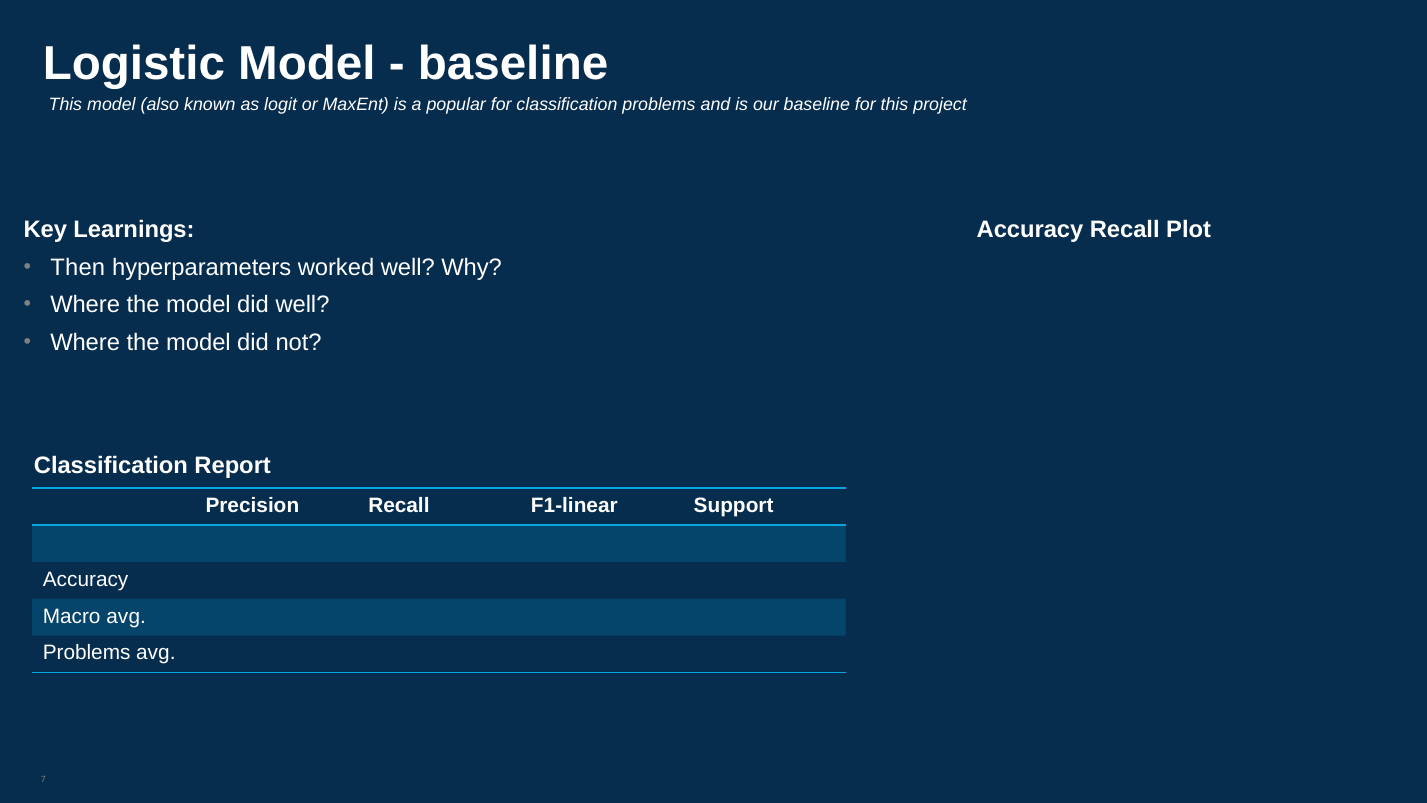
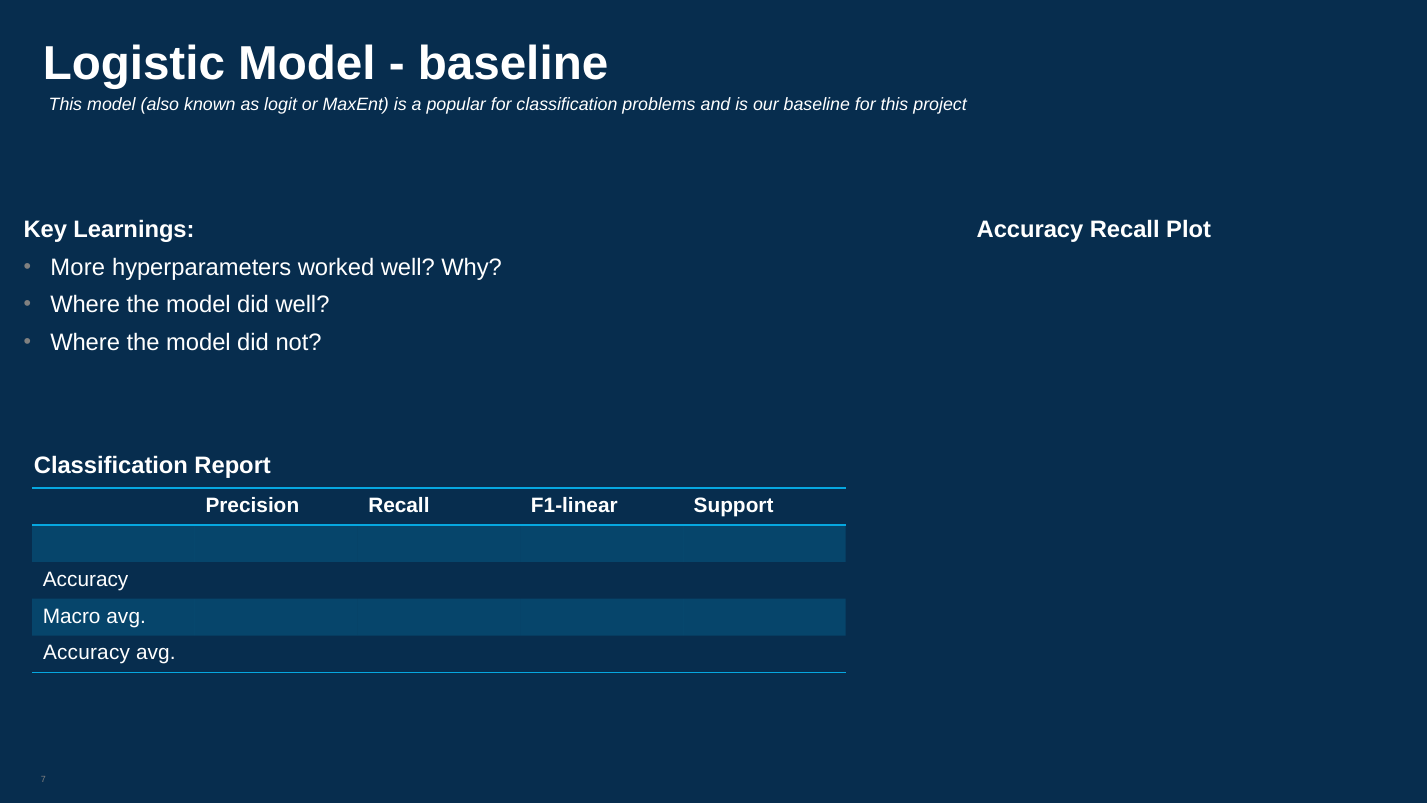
Then: Then -> More
Problems at (87, 653): Problems -> Accuracy
